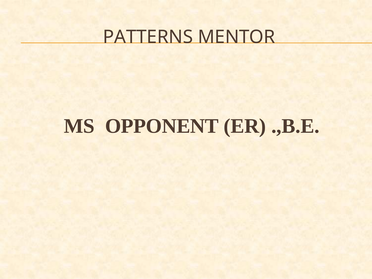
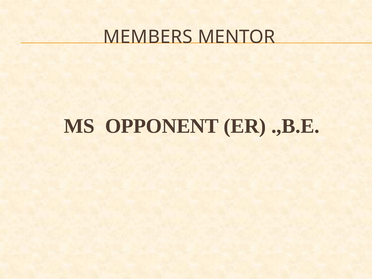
PATTERNS: PATTERNS -> MEMBERS
